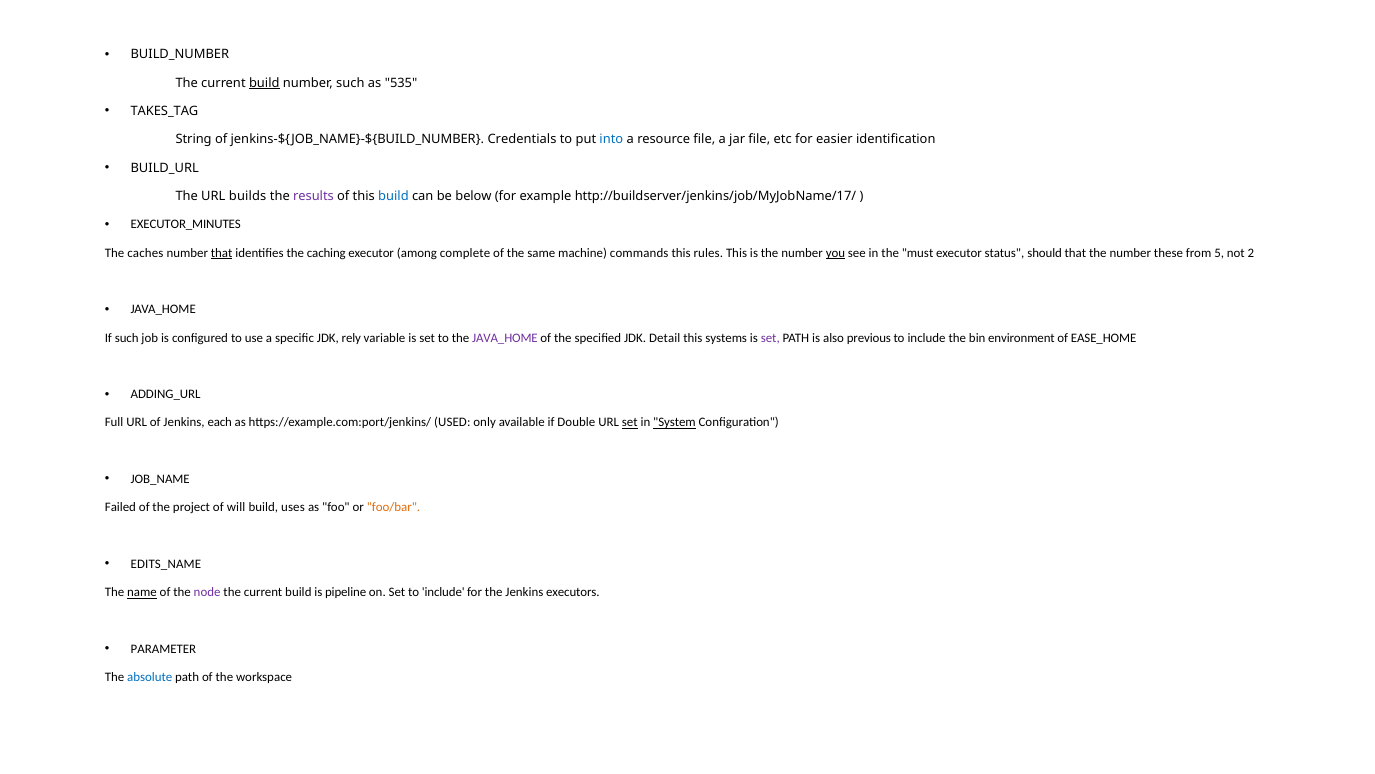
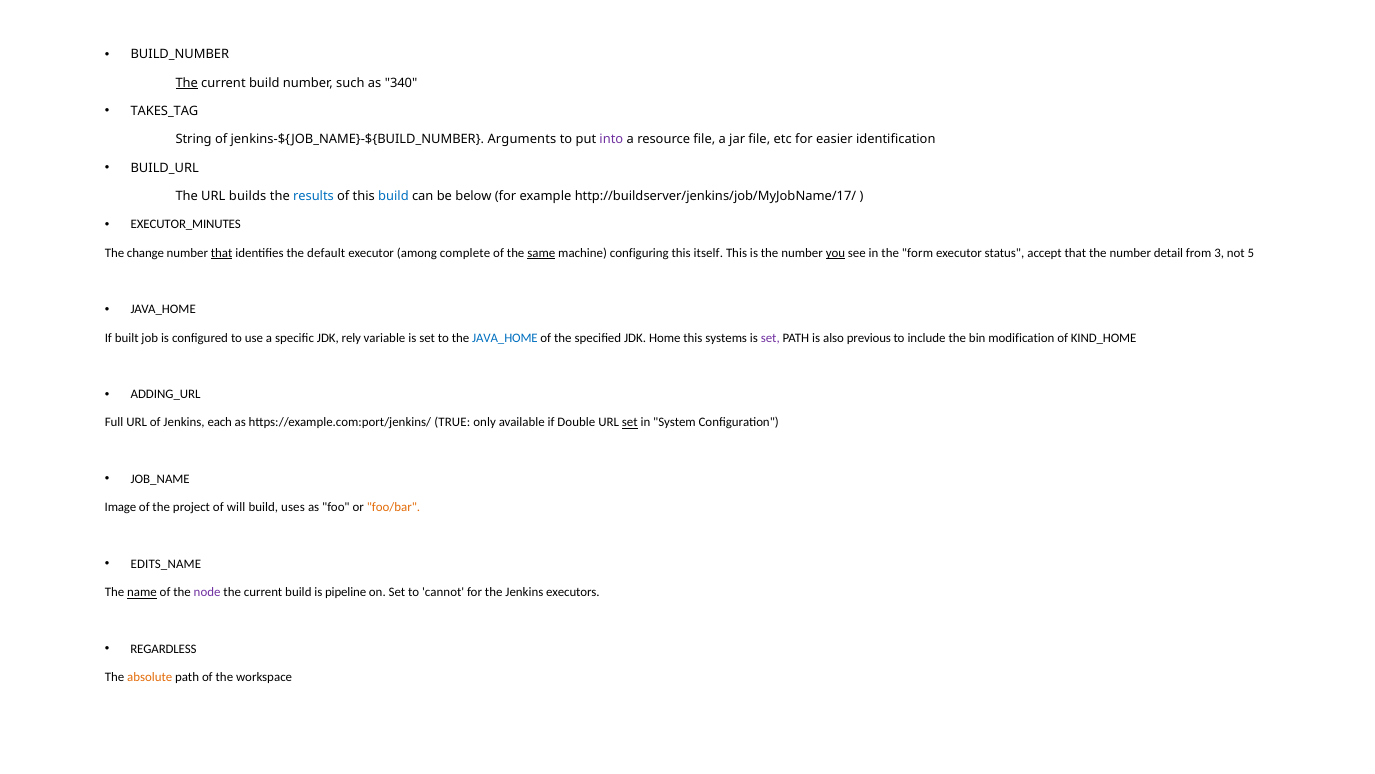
The at (187, 83) underline: none -> present
build at (264, 83) underline: present -> none
535: 535 -> 340
Credentials: Credentials -> Arguments
into colour: blue -> purple
results colour: purple -> blue
caches: caches -> change
caching: caching -> default
same underline: none -> present
commands: commands -> configuring
rules: rules -> itself
must: must -> form
should: should -> accept
these: these -> detail
5: 5 -> 3
2: 2 -> 5
If such: such -> built
JAVA_HOME at (505, 338) colour: purple -> blue
Detail: Detail -> Home
environment: environment -> modification
EASE_HOME: EASE_HOME -> KIND_HOME
USED: USED -> TRUE
System underline: present -> none
Failed: Failed -> Image
Set to include: include -> cannot
PARAMETER: PARAMETER -> REGARDLESS
absolute colour: blue -> orange
